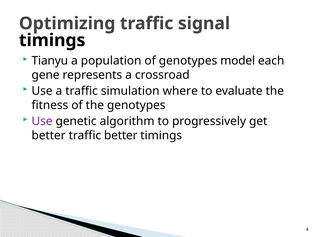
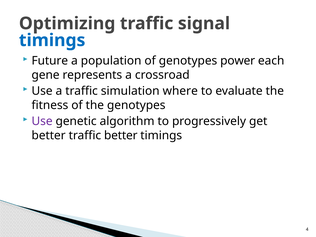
timings at (52, 40) colour: black -> blue
Tianyu: Tianyu -> Future
model: model -> power
